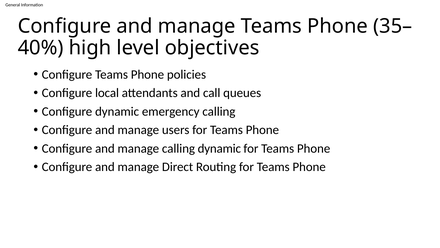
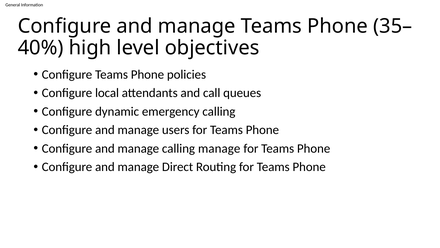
calling dynamic: dynamic -> manage
